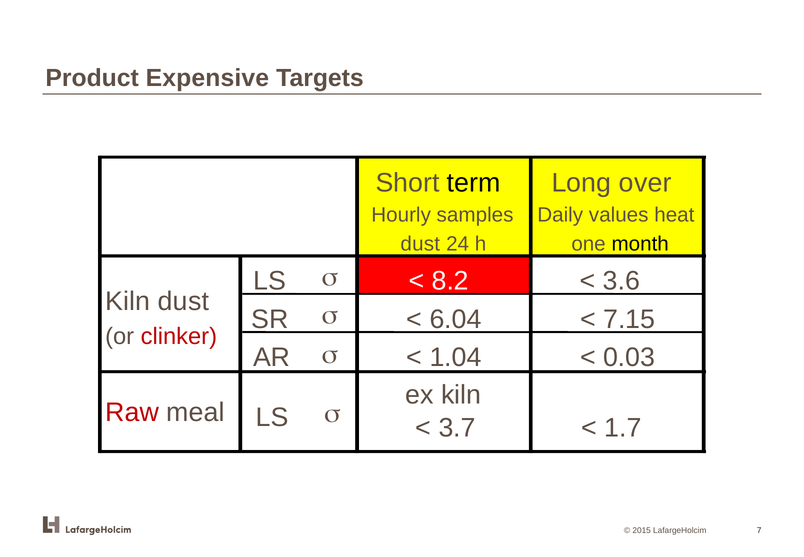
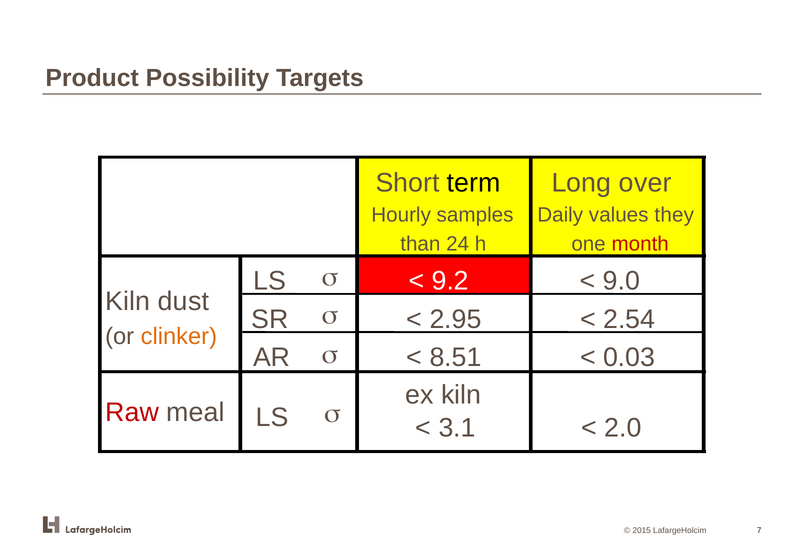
Expensive: Expensive -> Possibility
heat: heat -> they
dust at (420, 244): dust -> than
month colour: black -> red
8.2: 8.2 -> 9.2
3.6: 3.6 -> 9.0
6.04: 6.04 -> 2.95
7.15: 7.15 -> 2.54
clinker colour: red -> orange
1.04: 1.04 -> 8.51
3.7: 3.7 -> 3.1
1.7: 1.7 -> 2.0
